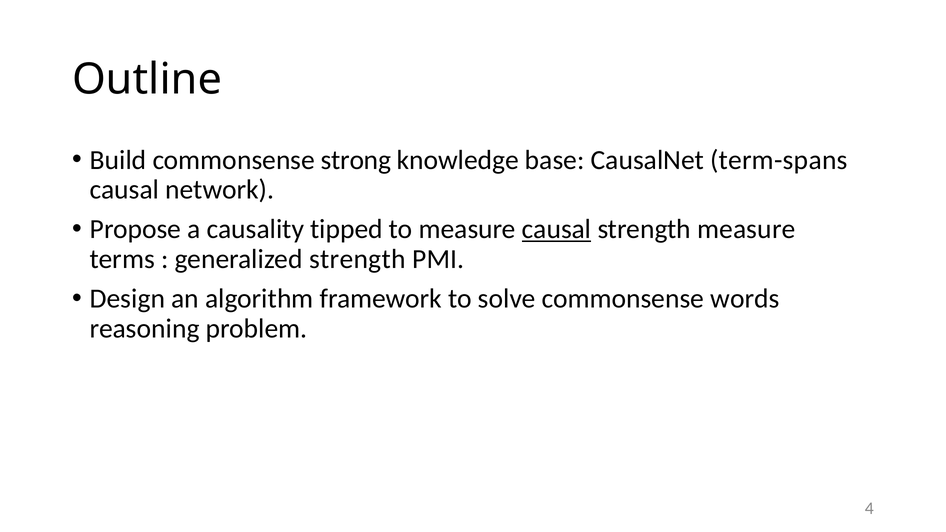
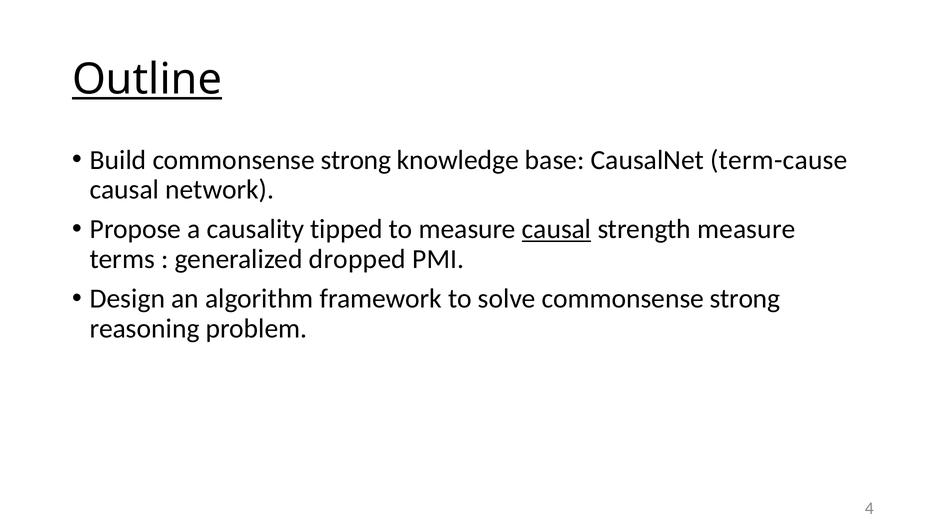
Outline underline: none -> present
term-spans: term-spans -> term-cause
generalized strength: strength -> dropped
solve commonsense words: words -> strong
